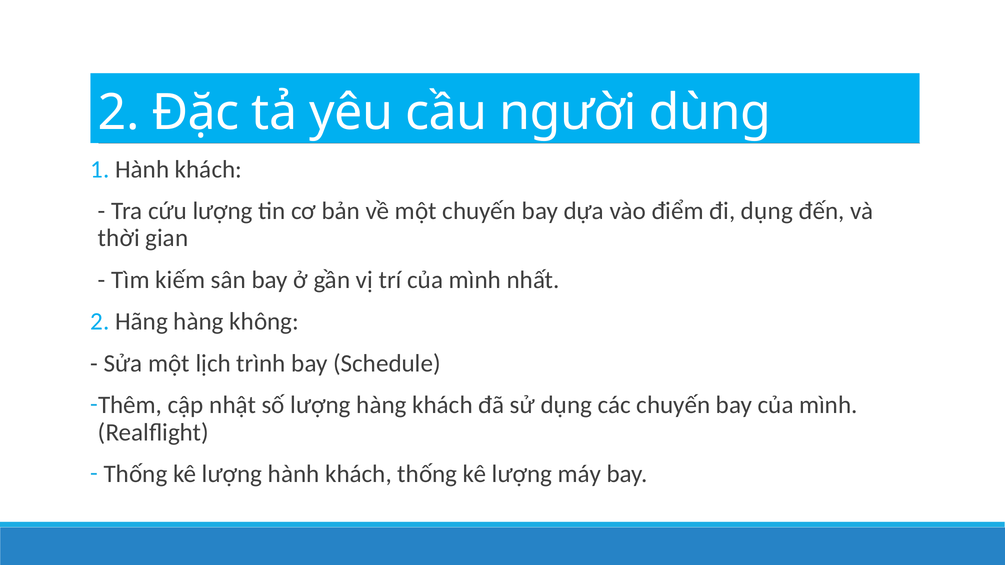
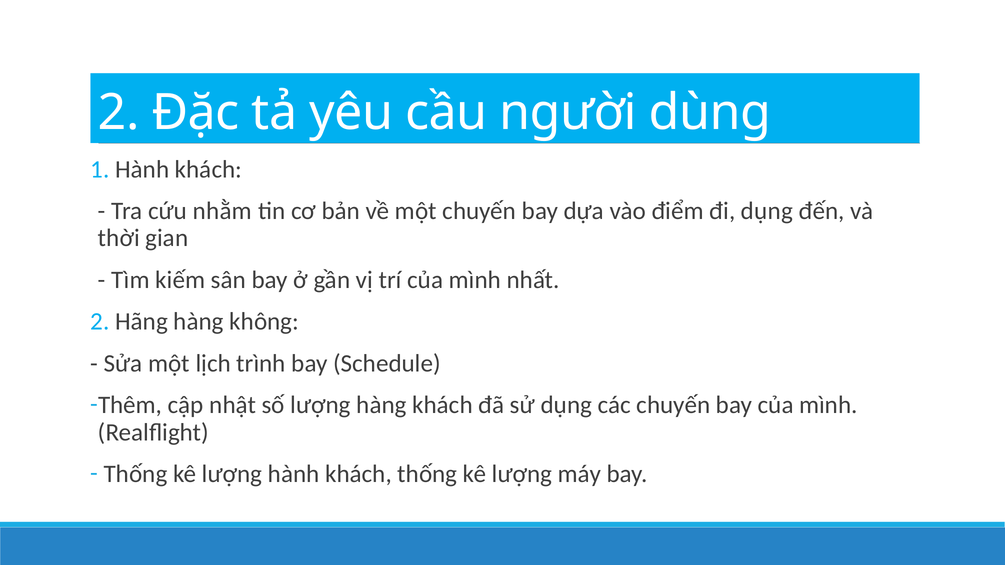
cứu lượng: lượng -> nhằm
